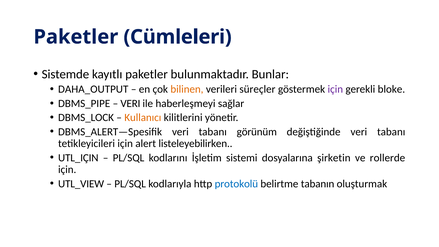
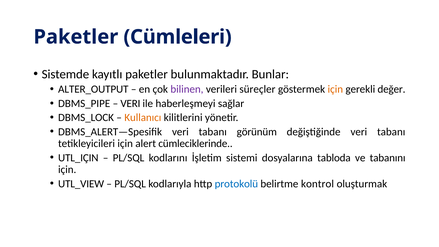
DAHA_OUTPUT: DAHA_OUTPUT -> ALTER_OUTPUT
bilinen colour: orange -> purple
için at (335, 89) colour: purple -> orange
bloke: bloke -> değer
listeleyebilirken: listeleyebilirken -> cümleciklerinde
şirketin: şirketin -> tabloda
rollerde: rollerde -> tabanını
tabanın: tabanın -> kontrol
